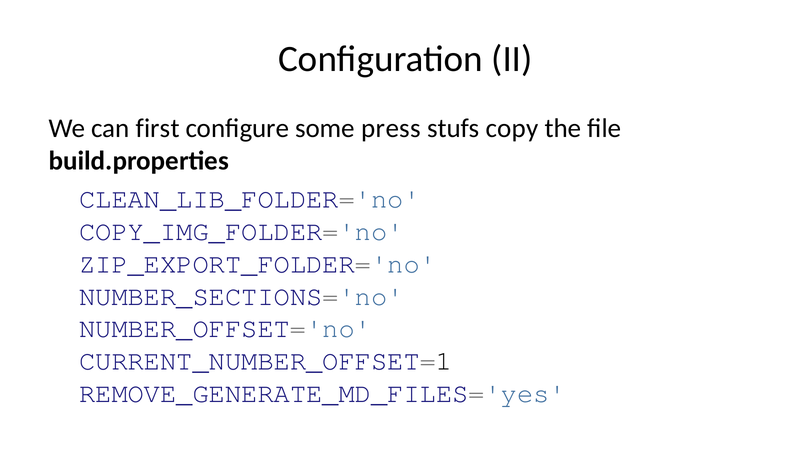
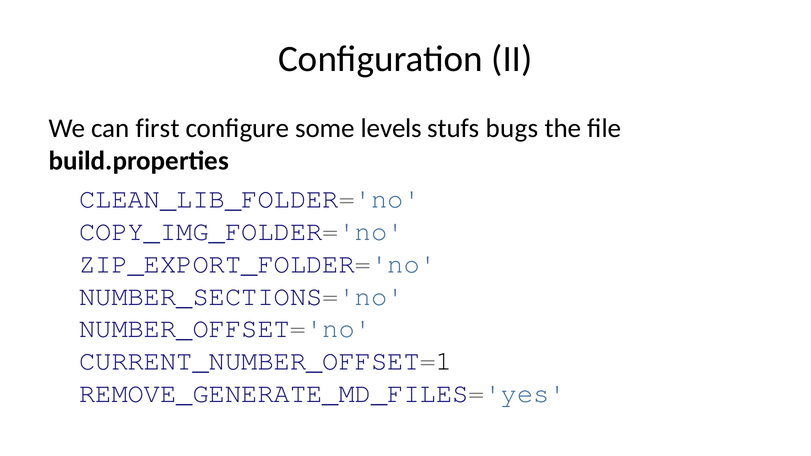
press: press -> levels
copy: copy -> bugs
